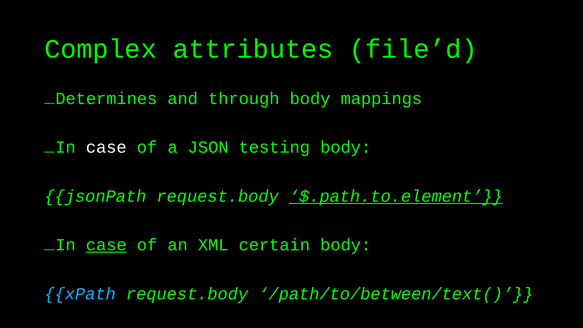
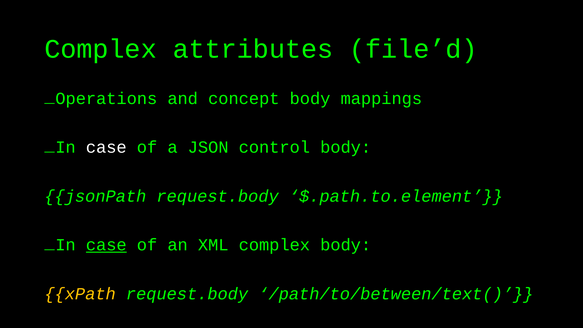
Determines: Determines -> Operations
through: through -> concept
testing: testing -> control
$.path.to.element underline: present -> none
XML certain: certain -> complex
xPath colour: light blue -> yellow
